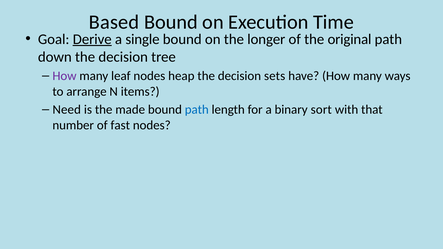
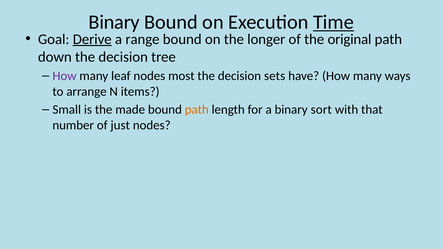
Based at (114, 22): Based -> Binary
Time underline: none -> present
single: single -> range
heap: heap -> most
Need: Need -> Small
path at (197, 110) colour: blue -> orange
fast: fast -> just
